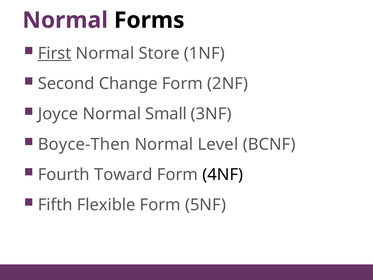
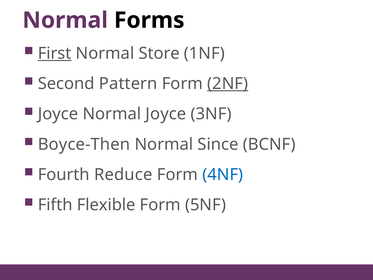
Change: Change -> Pattern
2NF underline: none -> present
Normal Small: Small -> Joyce
Level: Level -> Since
Toward: Toward -> Reduce
4NF colour: black -> blue
